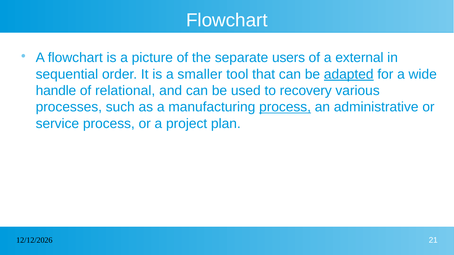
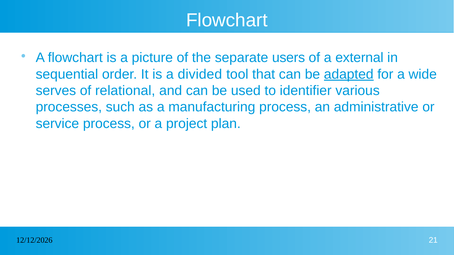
smaller: smaller -> divided
handle: handle -> serves
recovery: recovery -> identifier
process at (285, 107) underline: present -> none
